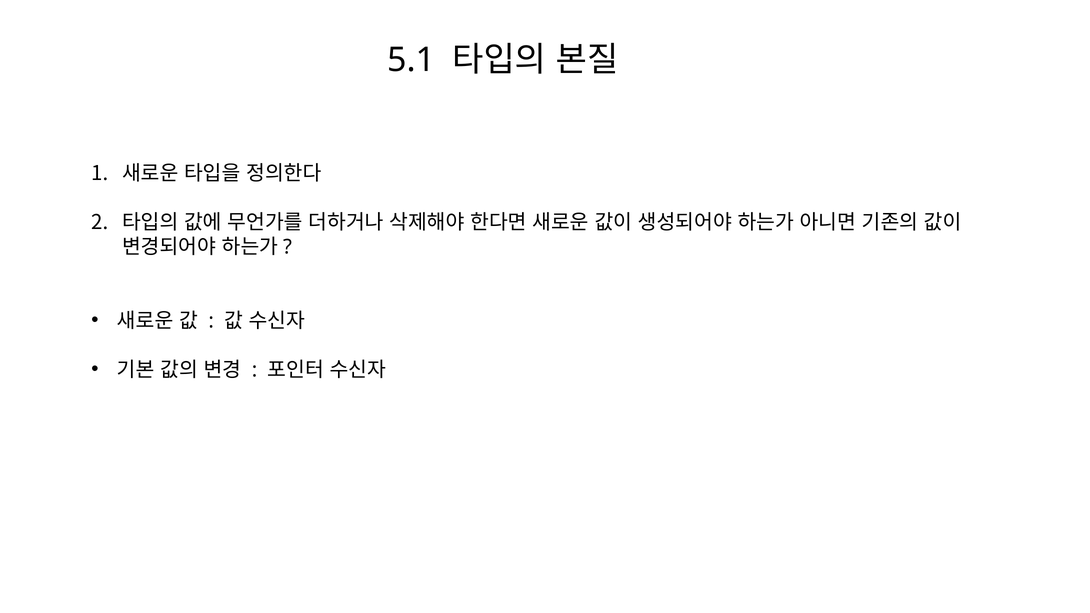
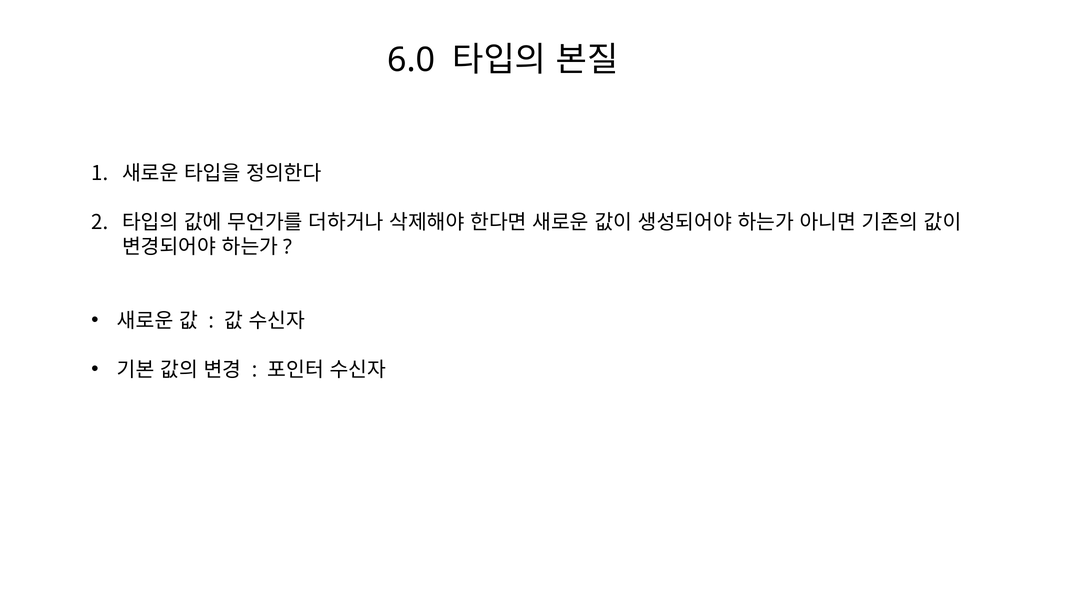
5.1: 5.1 -> 6.0
